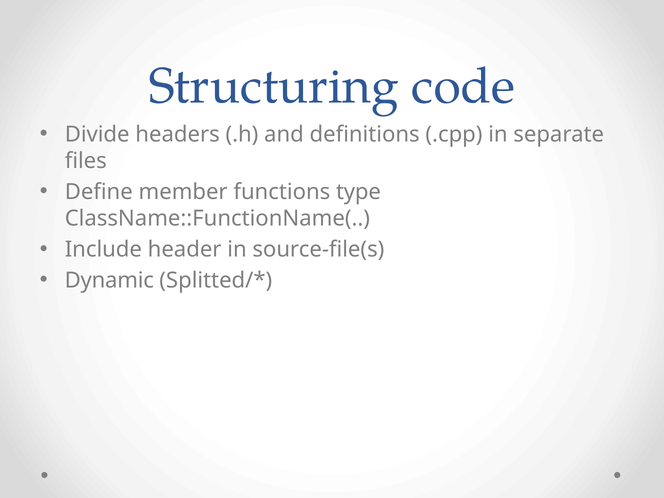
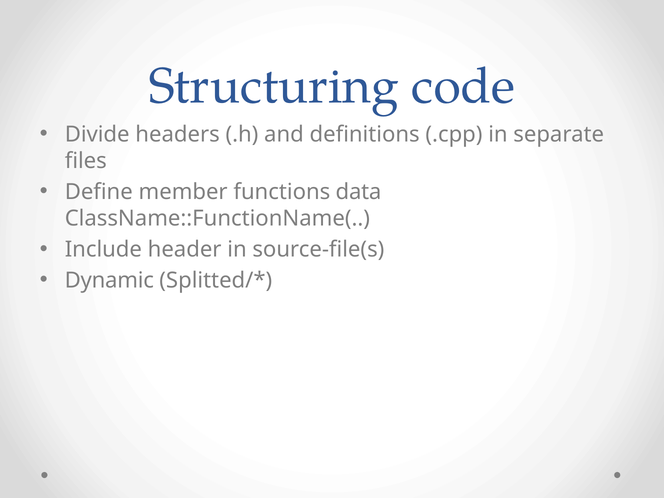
type: type -> data
